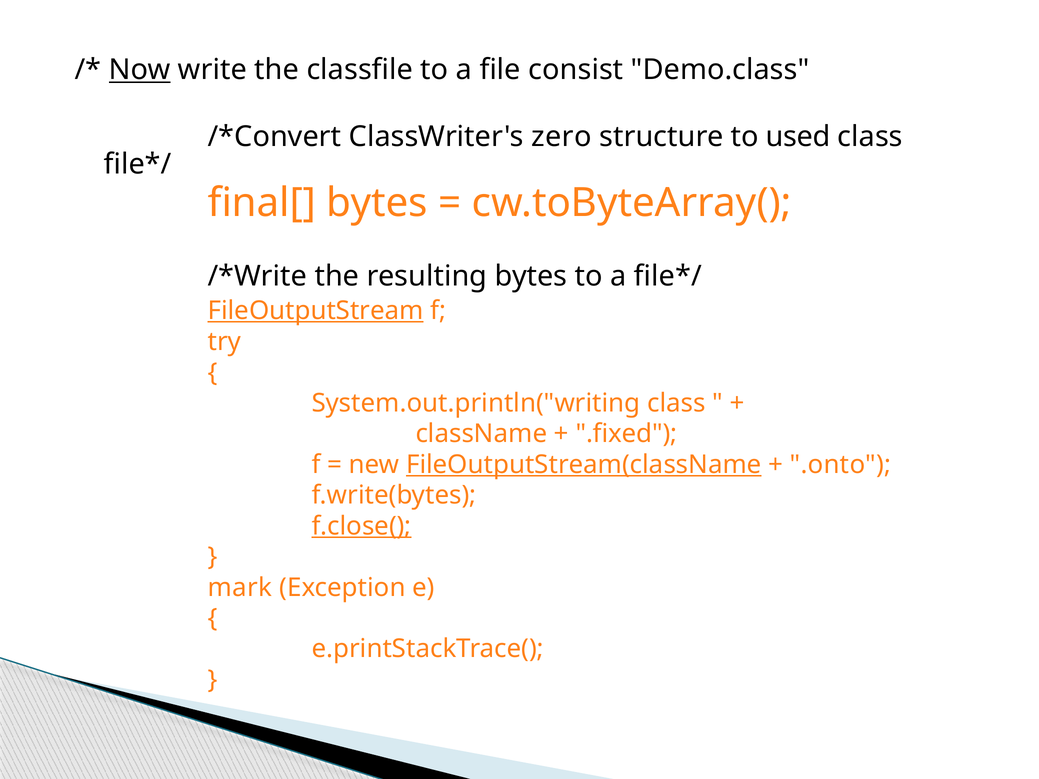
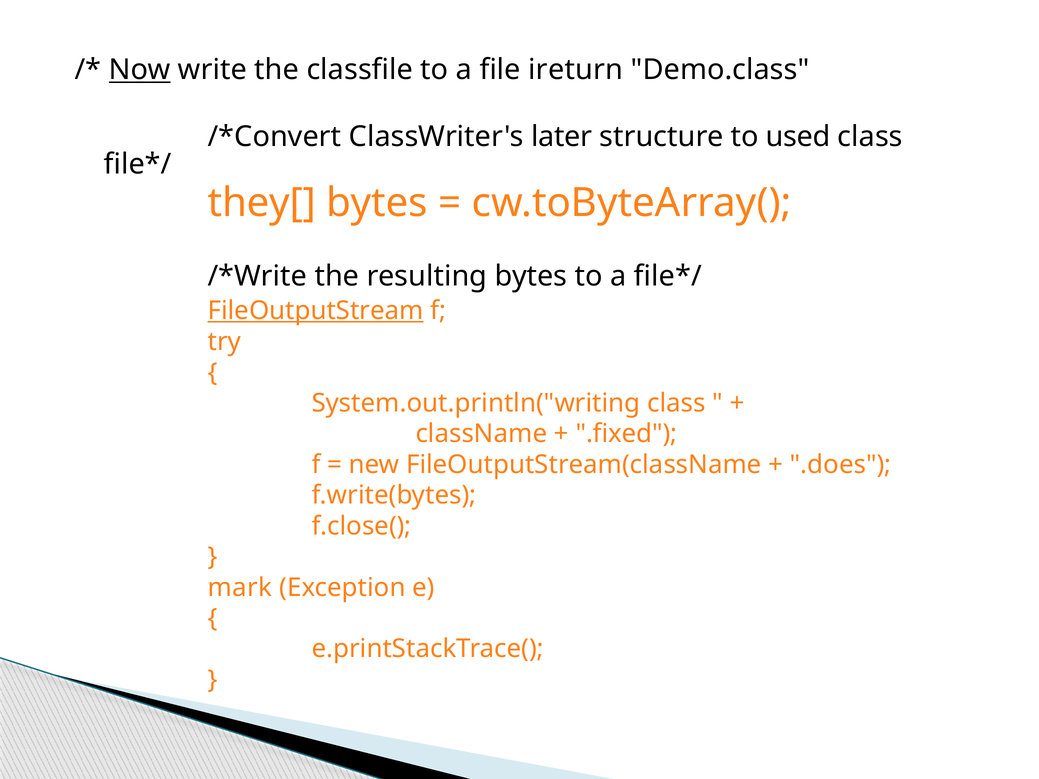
consist: consist -> ireturn
zero: zero -> later
final[: final[ -> they[
FileOutputStream(className underline: present -> none
.onto: .onto -> .does
f.close( underline: present -> none
